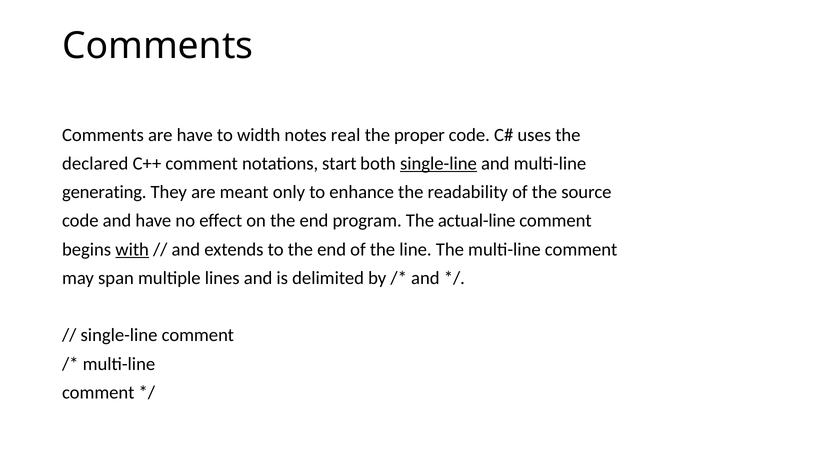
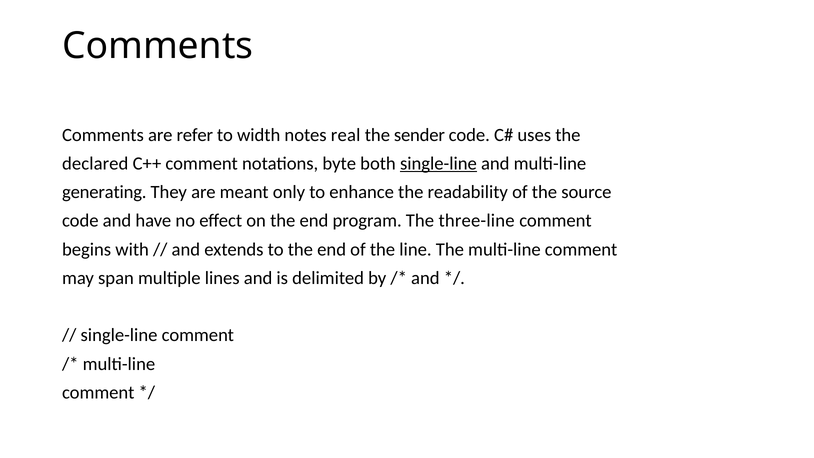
are have: have -> refer
proper: proper -> sender
start: start -> byte
actual-line: actual-line -> three-line
with underline: present -> none
